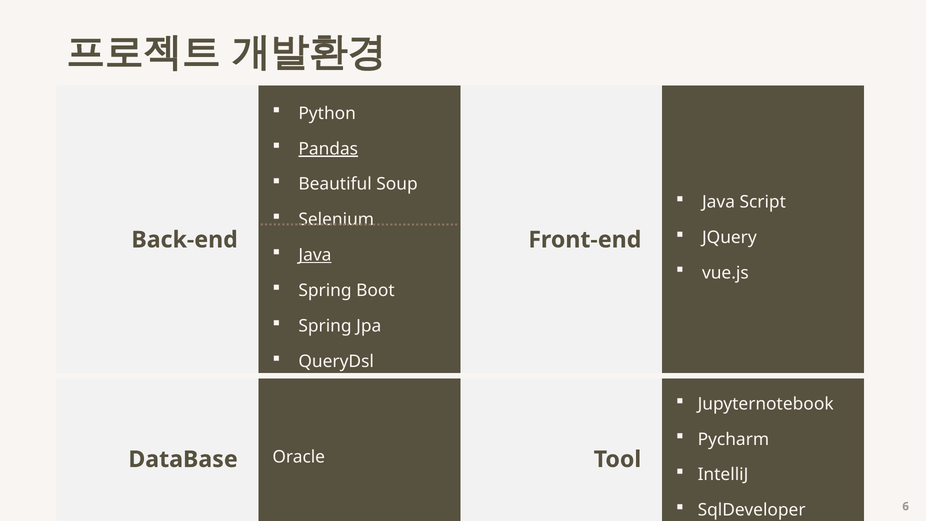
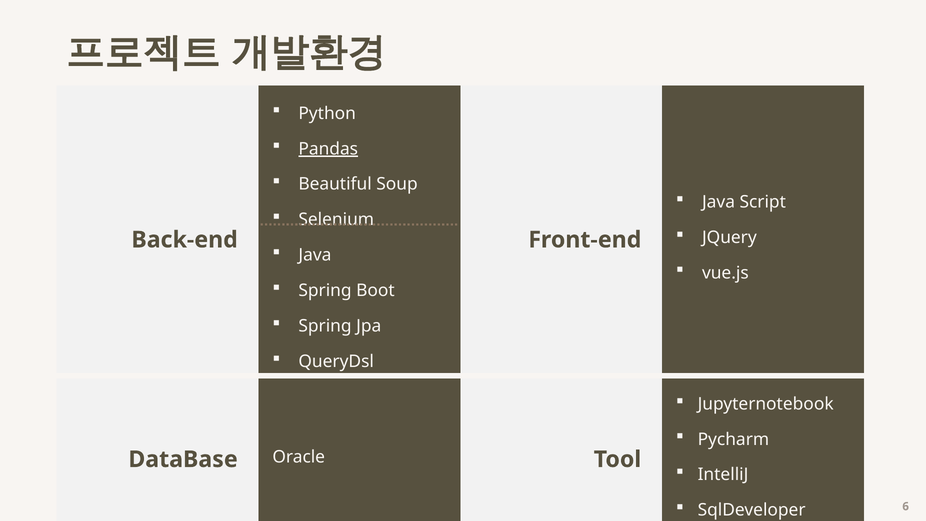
Java at (315, 255) underline: present -> none
